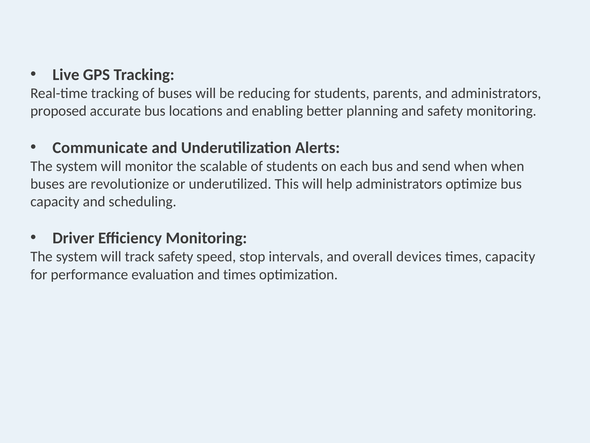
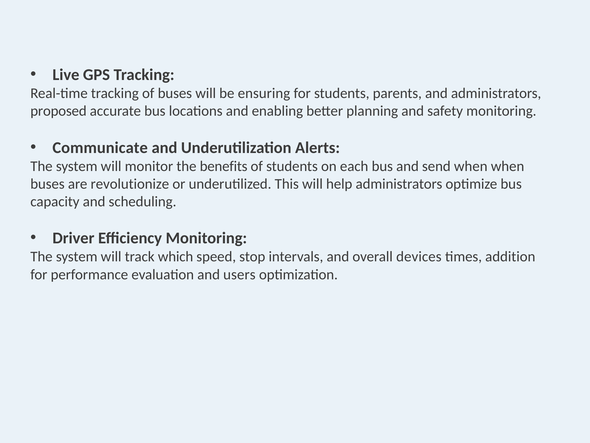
reducing: reducing -> ensuring
scalable: scalable -> benefits
track safety: safety -> which
times capacity: capacity -> addition
and times: times -> users
